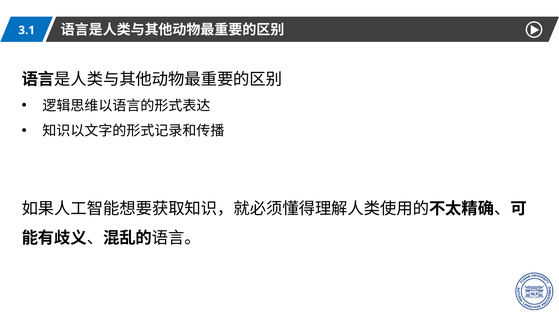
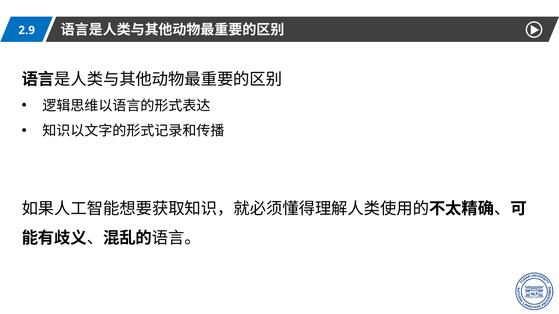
3.1: 3.1 -> 2.9
